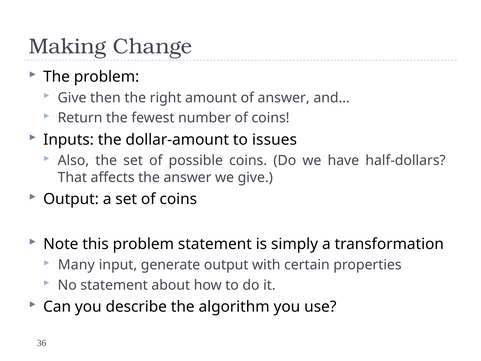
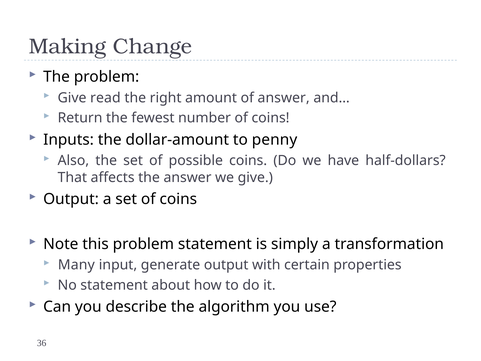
then: then -> read
issues: issues -> penny
